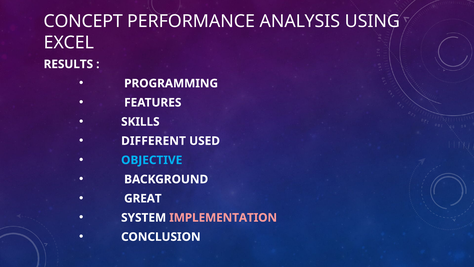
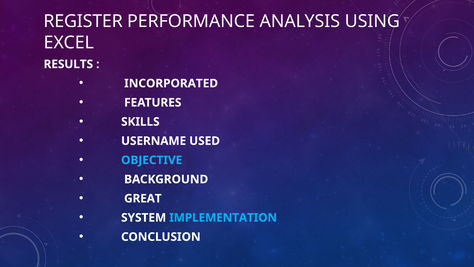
CONCEPT: CONCEPT -> REGISTER
PROGRAMMING: PROGRAMMING -> INCORPORATED
DIFFERENT: DIFFERENT -> USERNAME
IMPLEMENTATION colour: pink -> light blue
